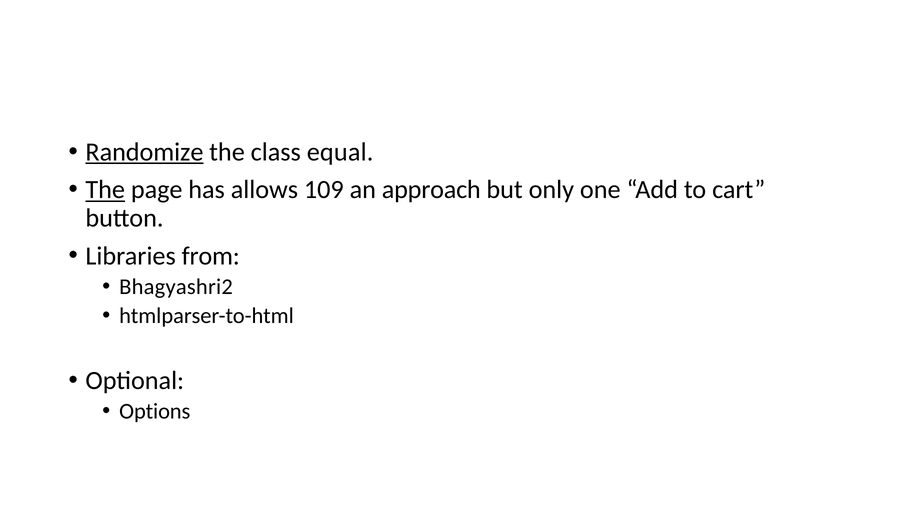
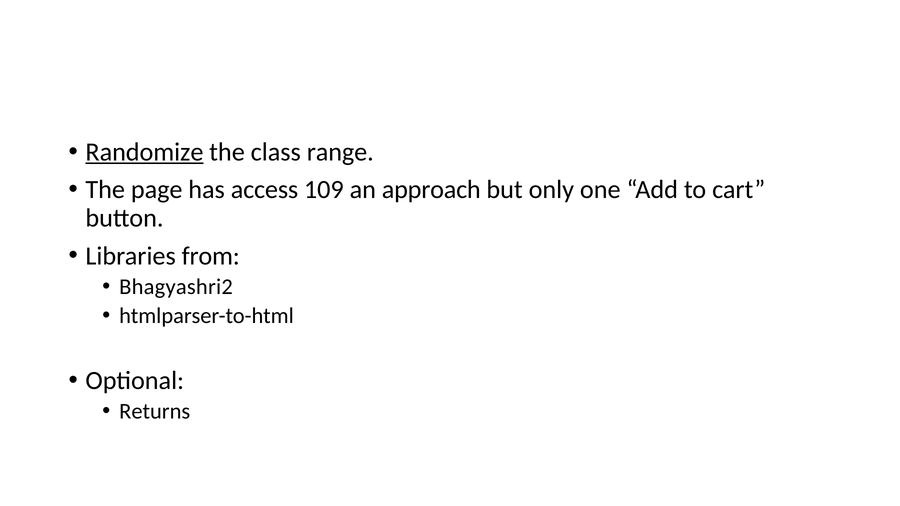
equal: equal -> range
The at (105, 190) underline: present -> none
allows: allows -> access
Options: Options -> Returns
